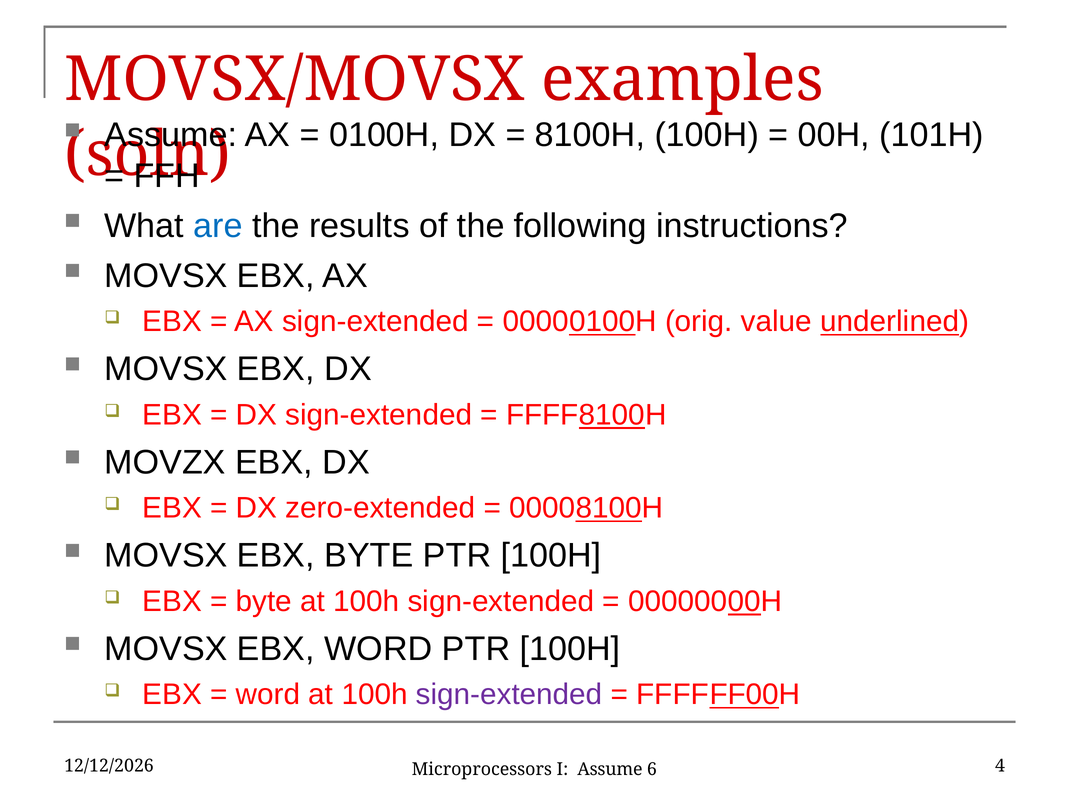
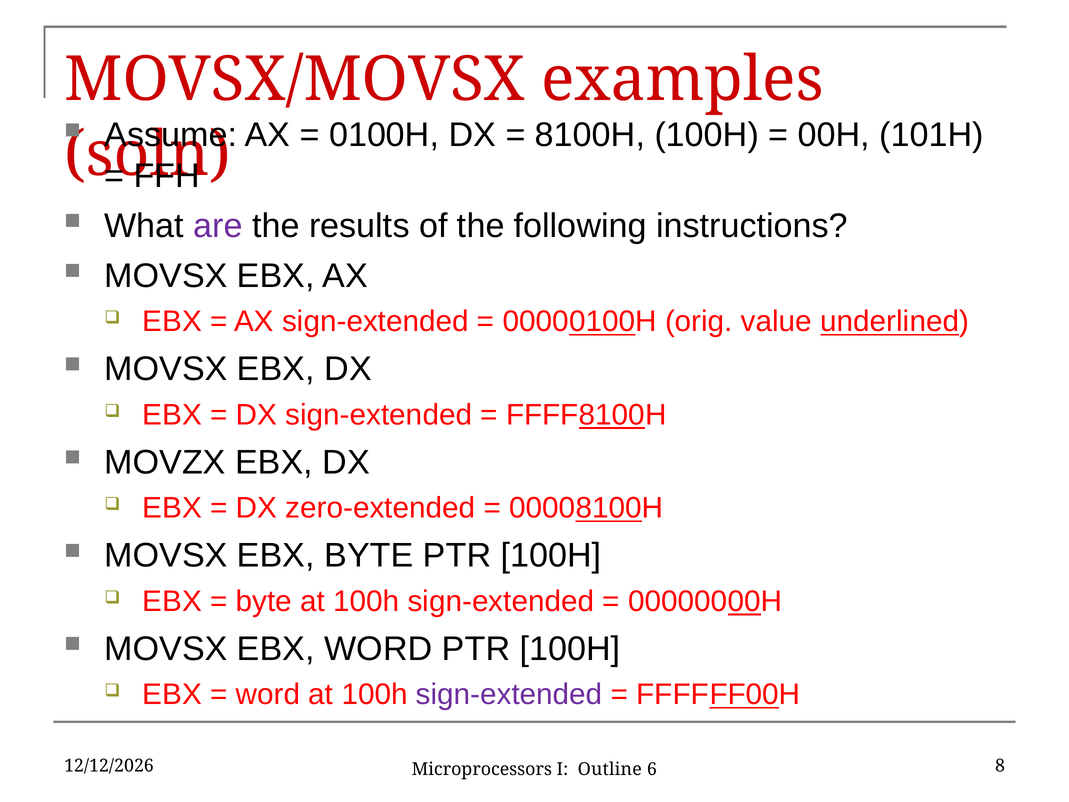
are colour: blue -> purple
I Assume: Assume -> Outline
4: 4 -> 8
